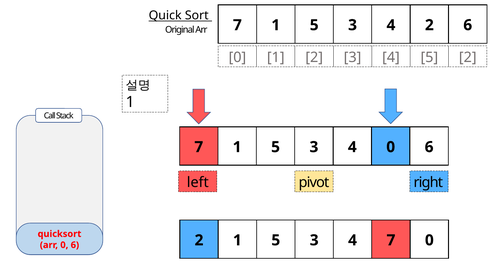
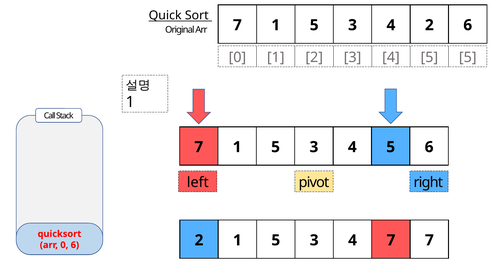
5 2: 2 -> 5
5 3 4 0: 0 -> 5
2 0: 0 -> 7
